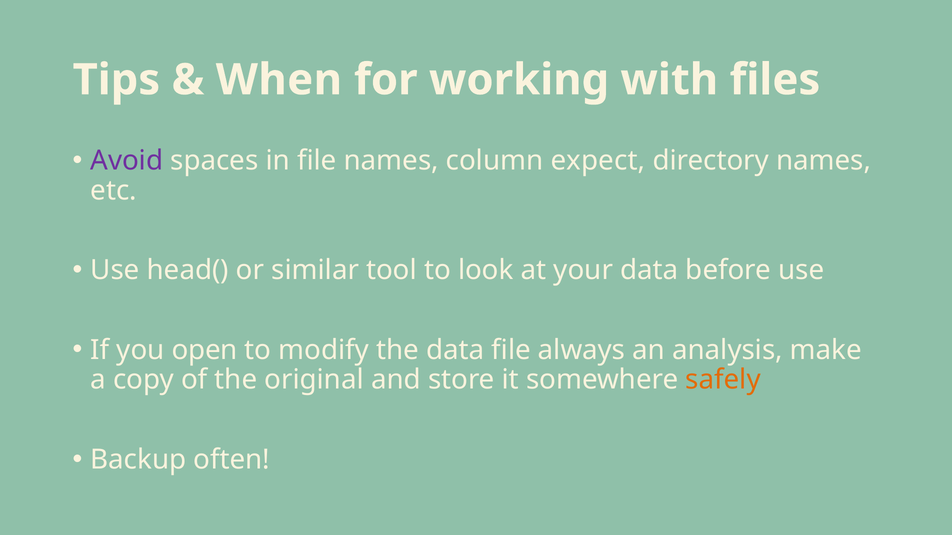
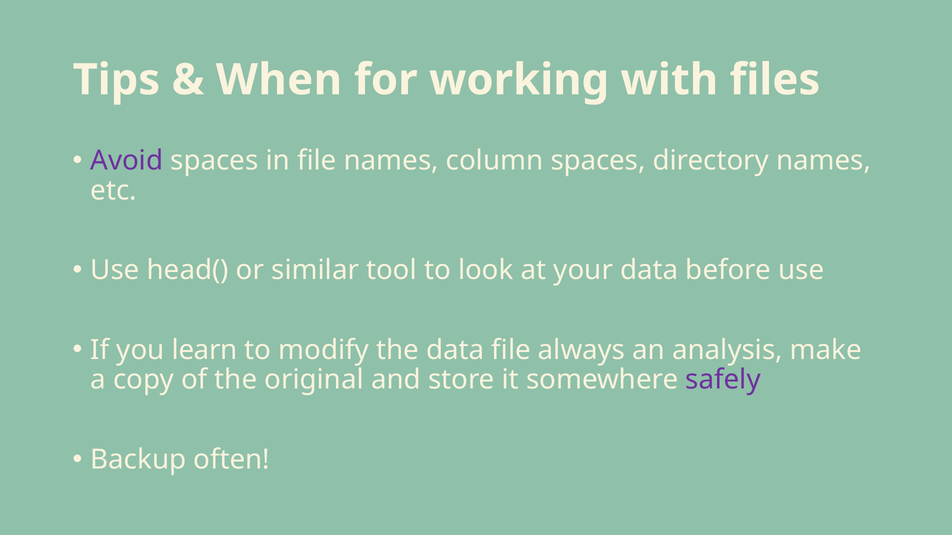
column expect: expect -> spaces
open: open -> learn
safely colour: orange -> purple
